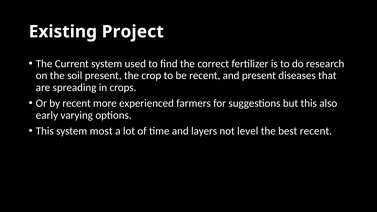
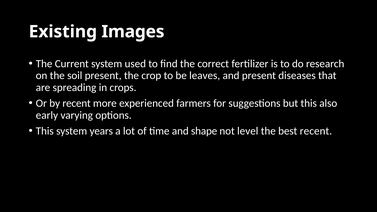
Project: Project -> Images
be recent: recent -> leaves
most: most -> years
layers: layers -> shape
